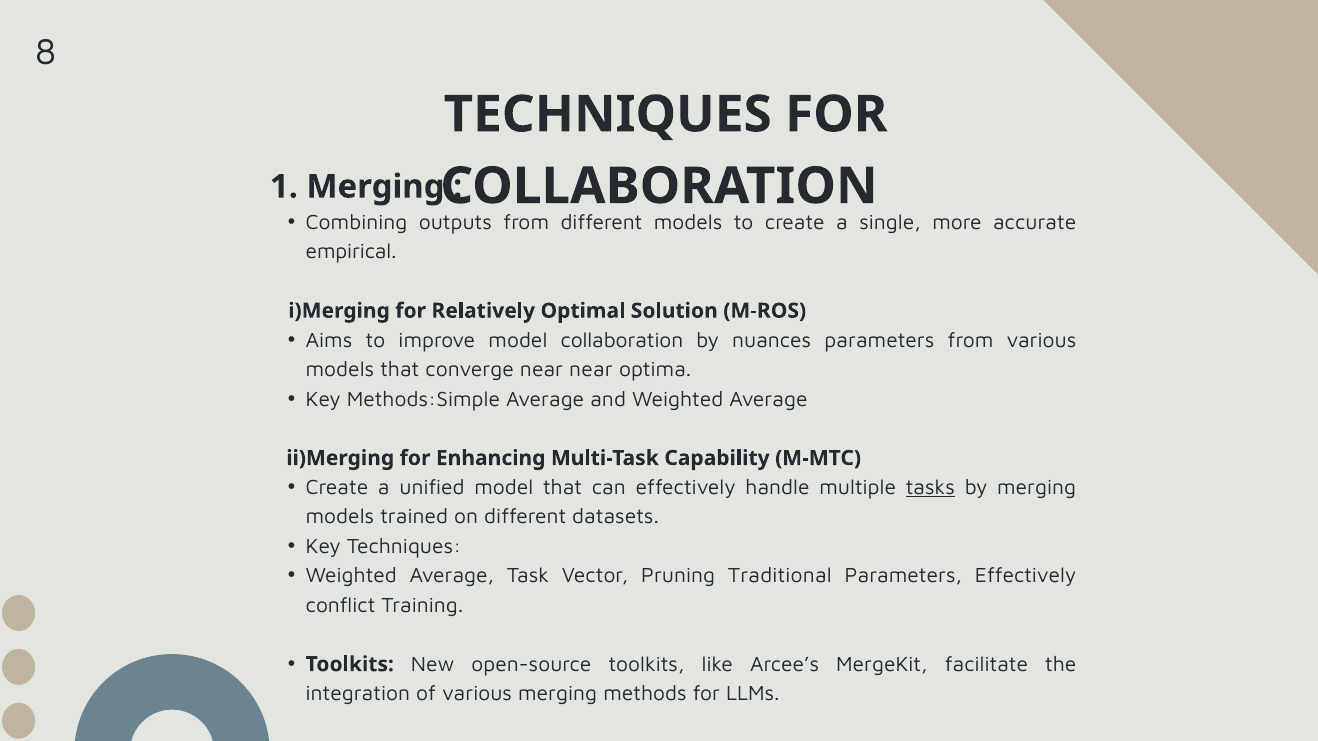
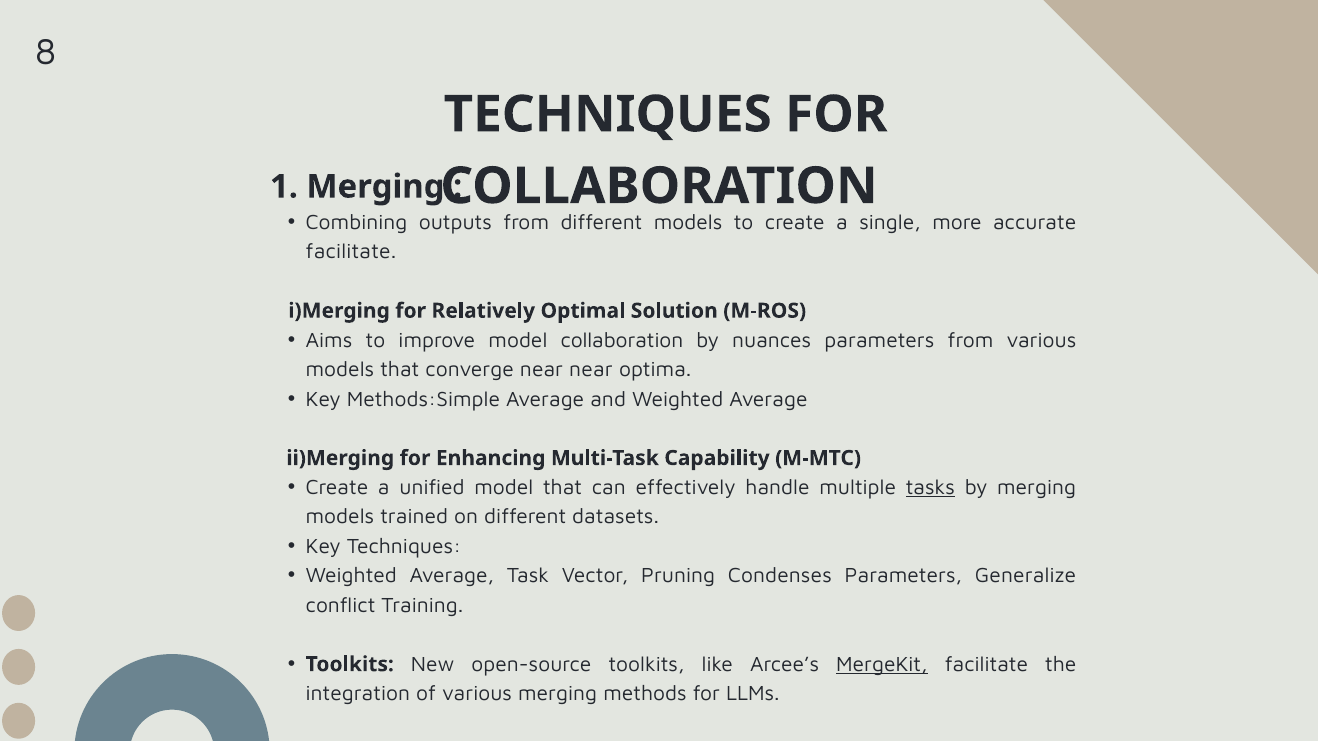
empirical at (351, 252): empirical -> facilitate
Traditional: Traditional -> Condenses
Parameters Effectively: Effectively -> Generalize
MergeKit underline: none -> present
